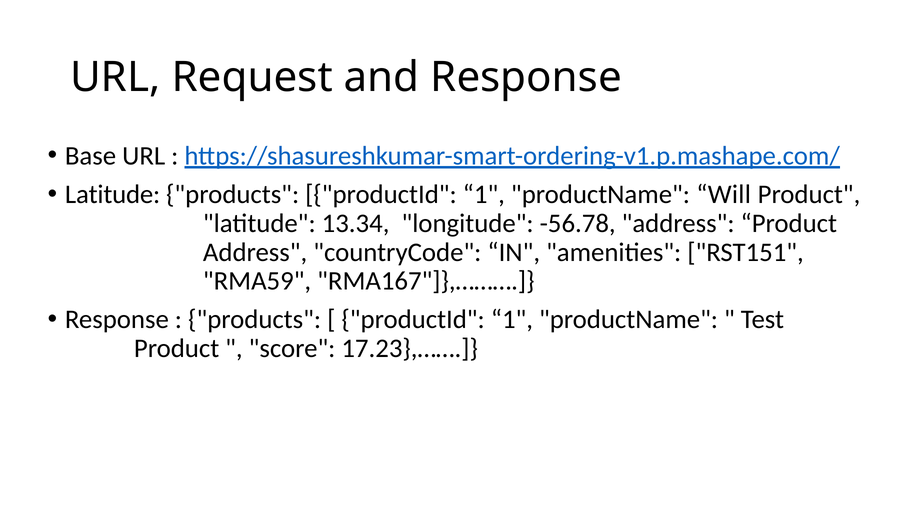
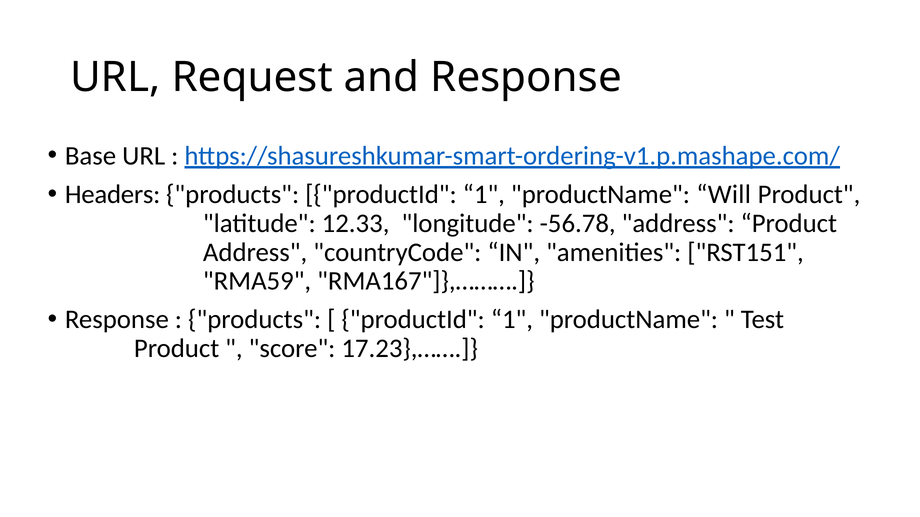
Latitude at (113, 195): Latitude -> Headers
13.34: 13.34 -> 12.33
